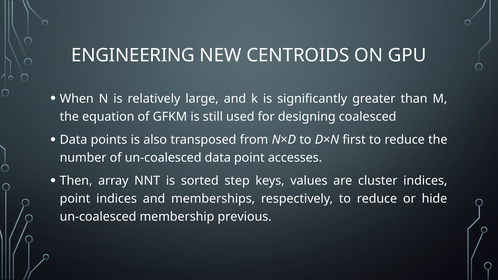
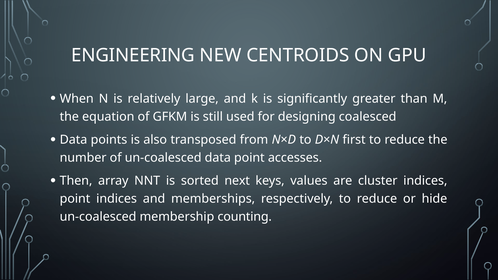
step: step -> next
previous: previous -> counting
